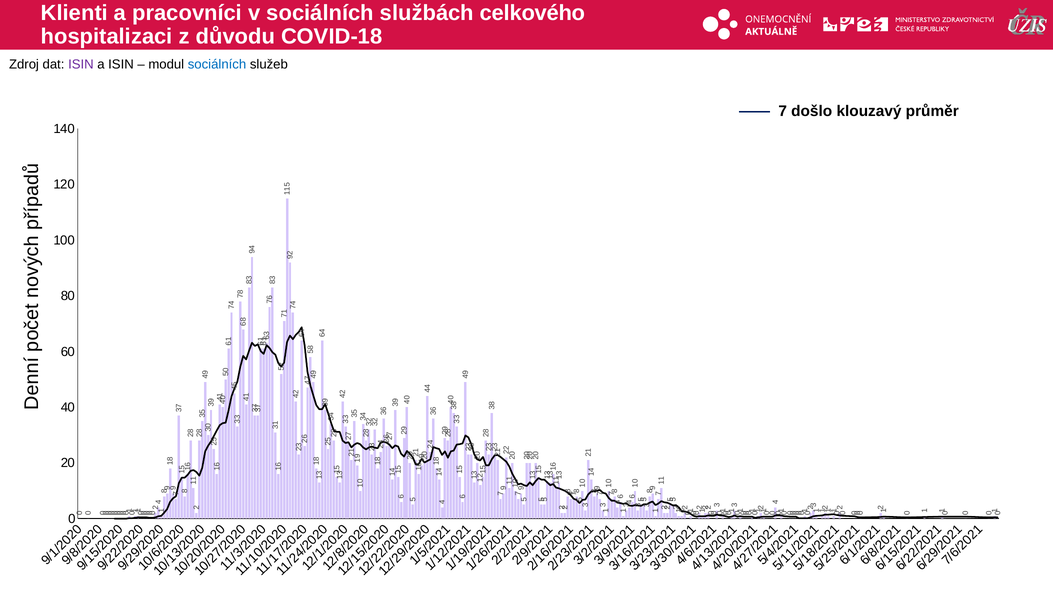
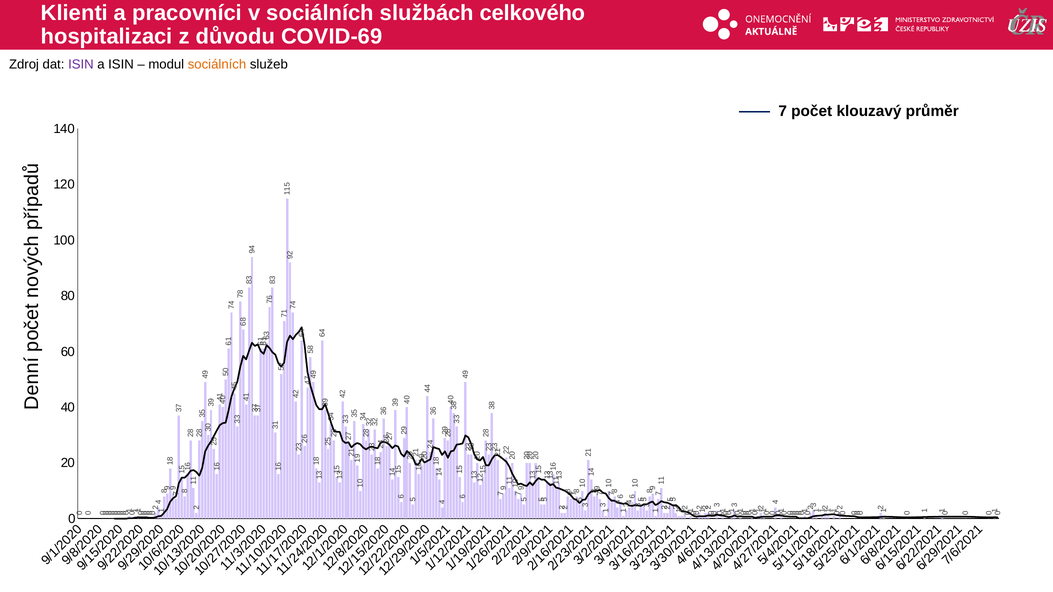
COVID-18: COVID-18 -> COVID-69
sociálních at (217, 64) colour: blue -> orange
došlo: došlo -> počet
